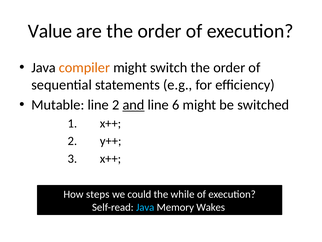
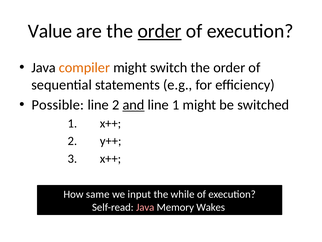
order at (160, 31) underline: none -> present
Mutable: Mutable -> Possible
line 6: 6 -> 1
steps: steps -> same
could: could -> input
Java at (145, 207) colour: light blue -> pink
